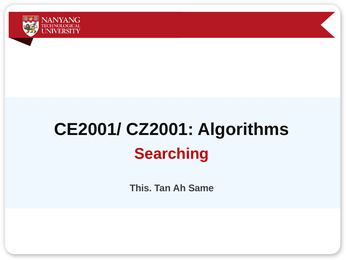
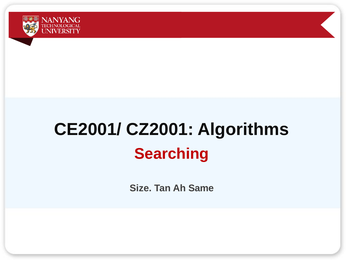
This: This -> Size
